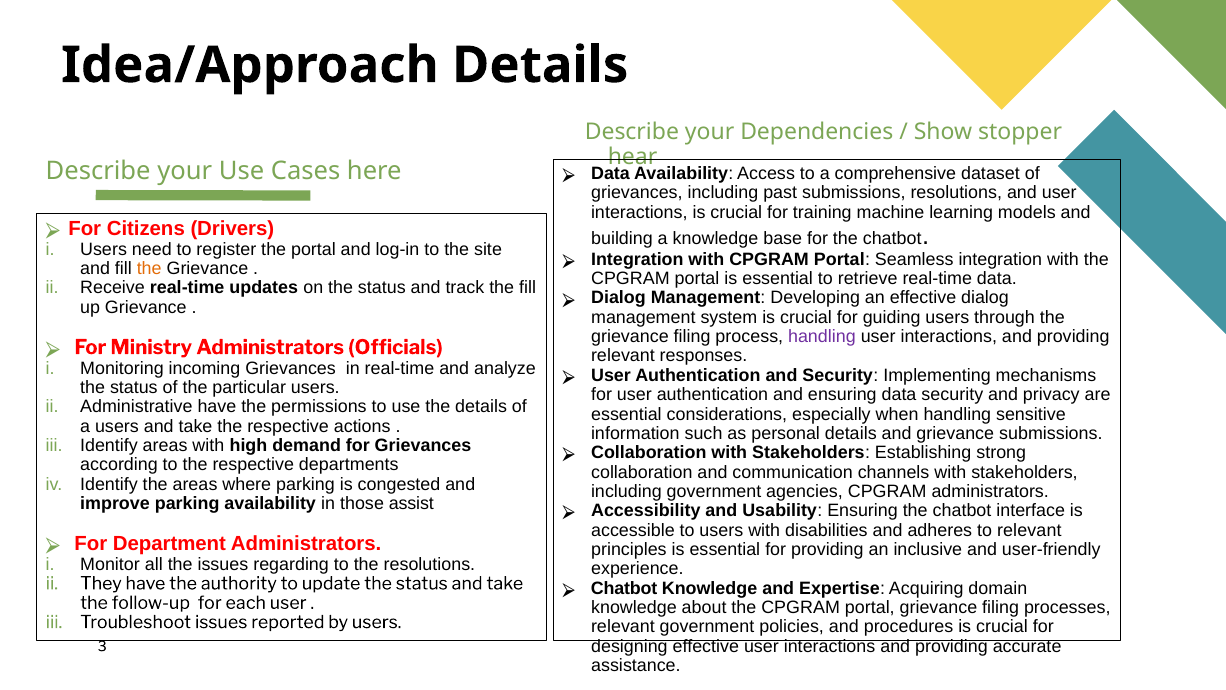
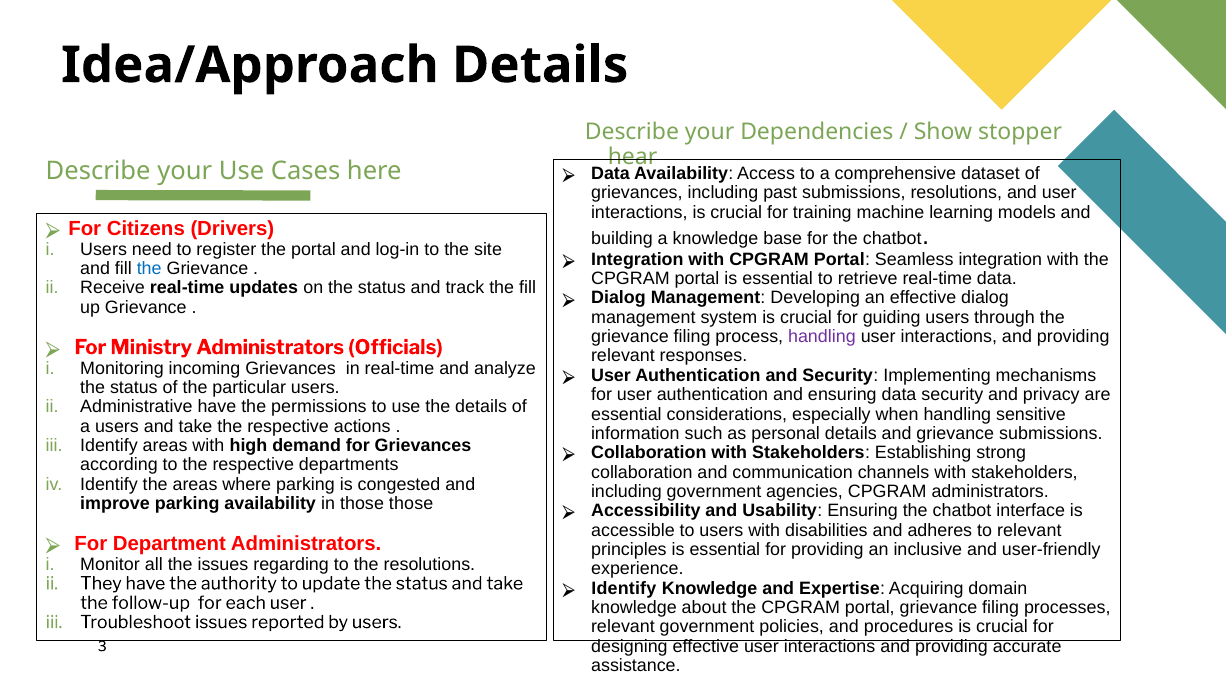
the at (149, 269) colour: orange -> blue
those assist: assist -> those
Chatbot at (624, 588): Chatbot -> Identify
